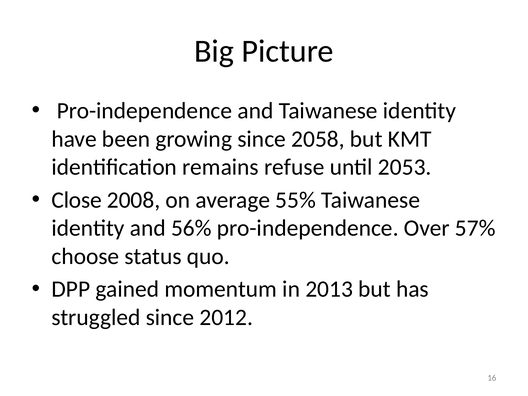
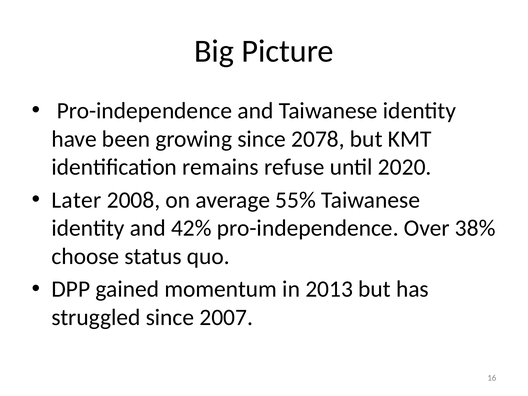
2058: 2058 -> 2078
2053: 2053 -> 2020
Close: Close -> Later
56%: 56% -> 42%
57%: 57% -> 38%
2012: 2012 -> 2007
